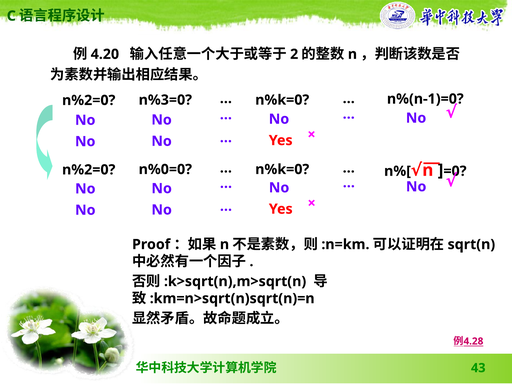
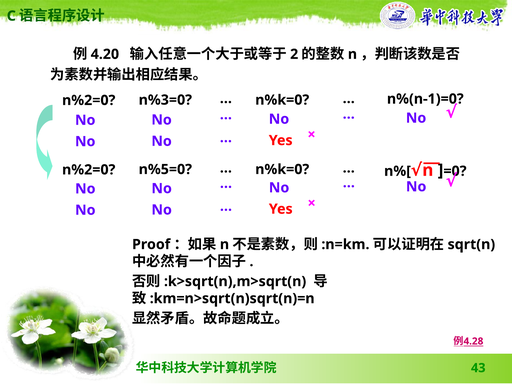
n%0=0: n%0=0 -> n%5=0
